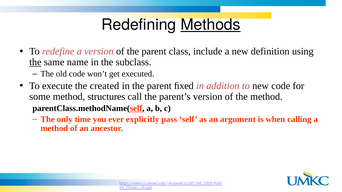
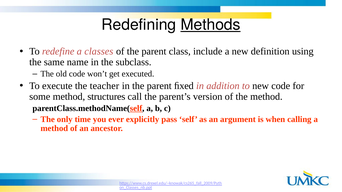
a version: version -> classes
the at (35, 62) underline: present -> none
created: created -> teacher
